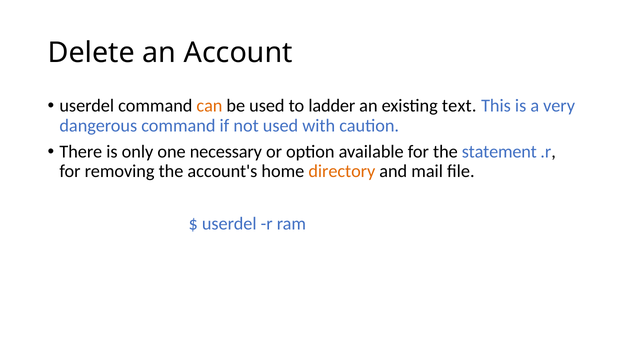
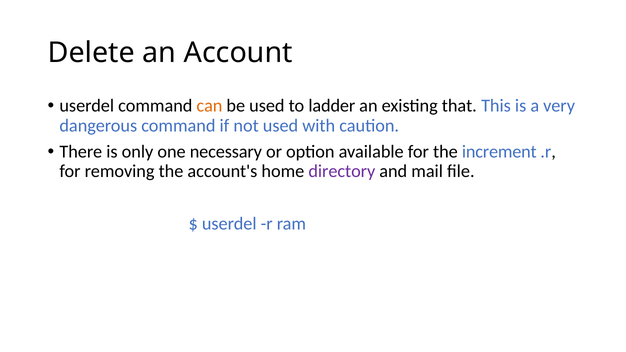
text: text -> that
statement: statement -> increment
directory colour: orange -> purple
